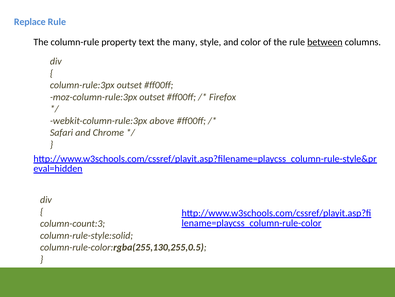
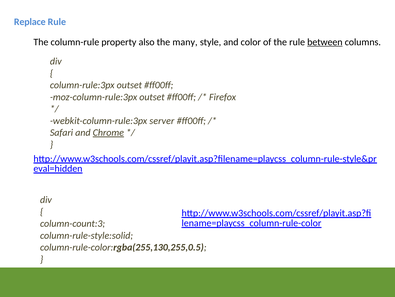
text: text -> also
above: above -> server
Chrome underline: none -> present
